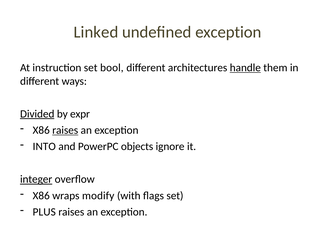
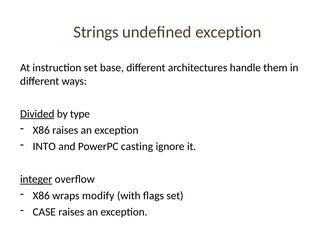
Linked: Linked -> Strings
bool: bool -> base
handle underline: present -> none
expr: expr -> type
raises at (65, 130) underline: present -> none
objects: objects -> casting
PLUS: PLUS -> CASE
